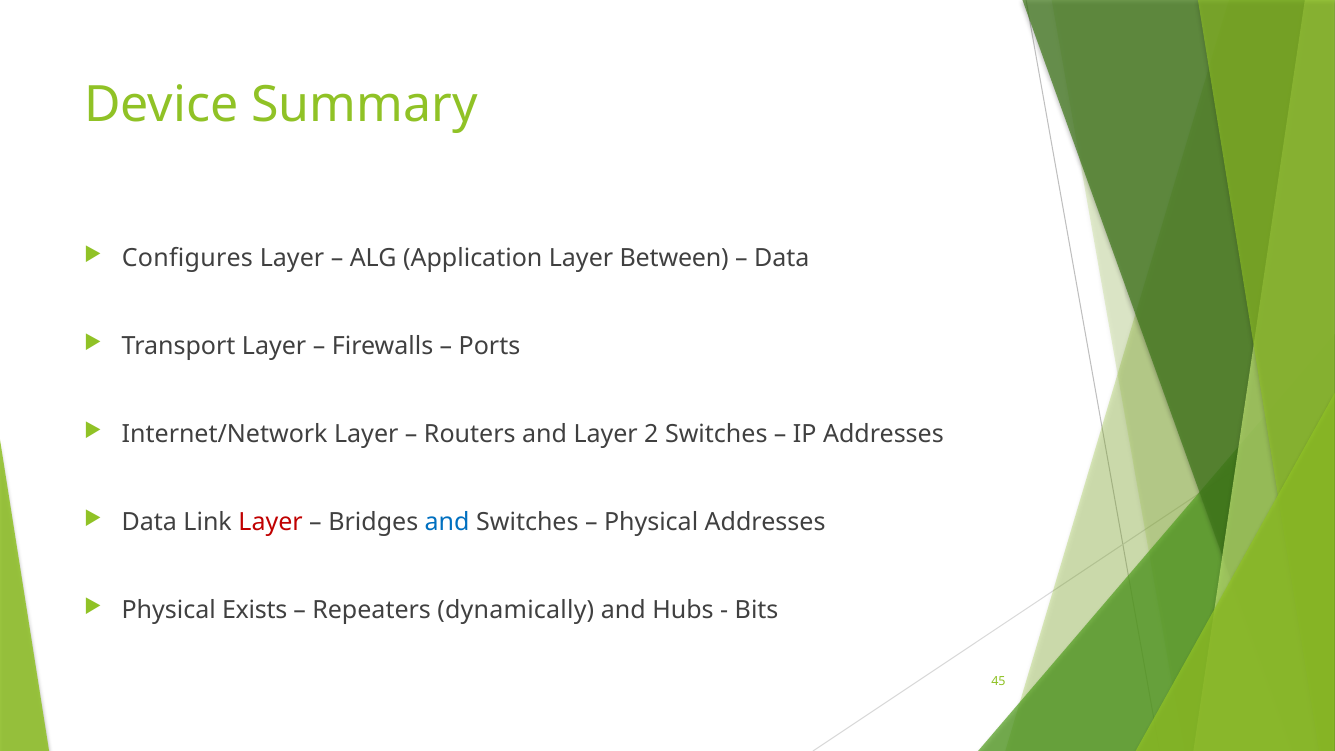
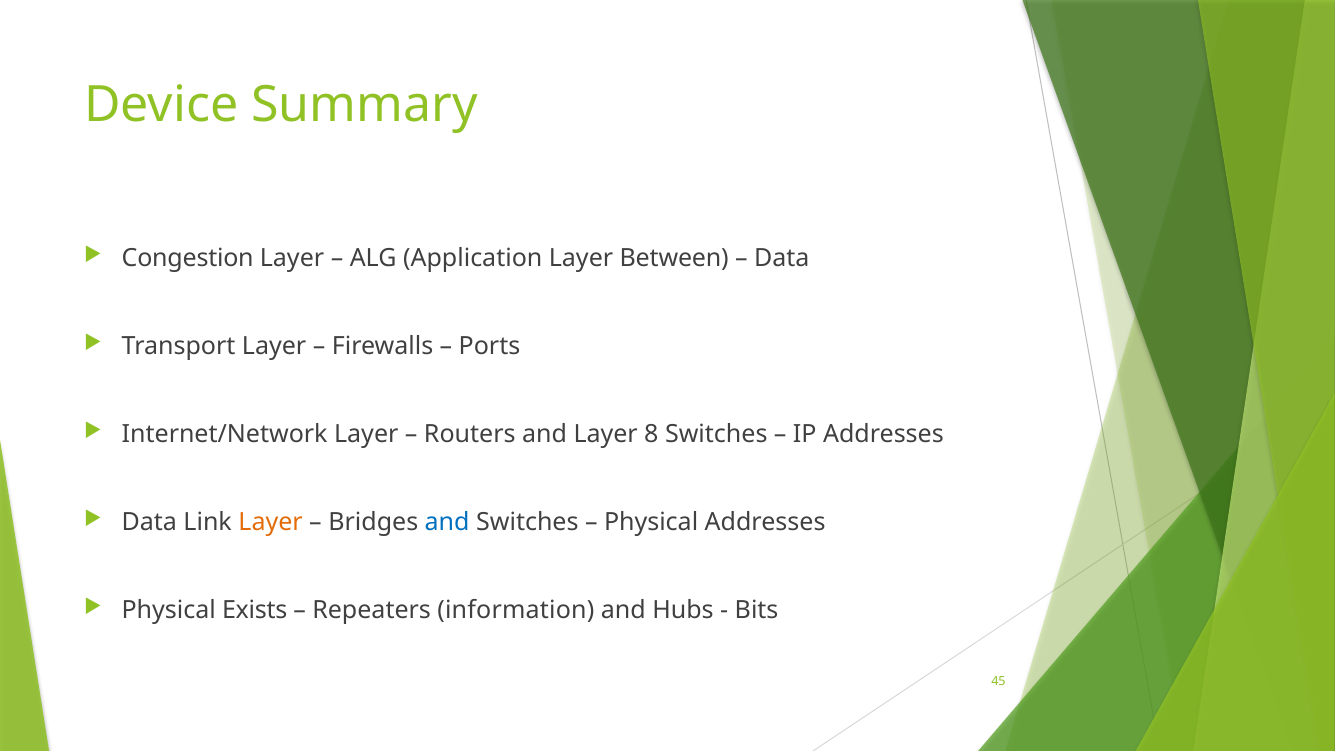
Configures: Configures -> Congestion
2: 2 -> 8
Layer at (271, 522) colour: red -> orange
dynamically: dynamically -> information
